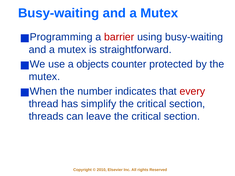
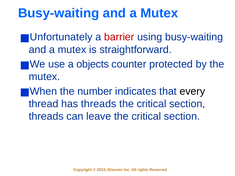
Programming: Programming -> Unfortunately
every colour: red -> black
has simplify: simplify -> threads
